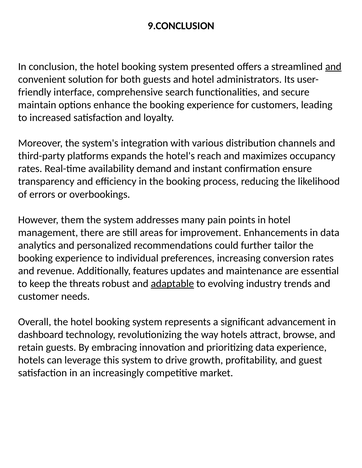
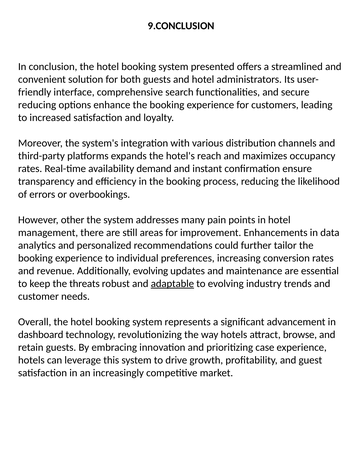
and at (333, 67) underline: present -> none
maintain at (37, 105): maintain -> reducing
them: them -> other
Additionally features: features -> evolving
prioritizing data: data -> case
